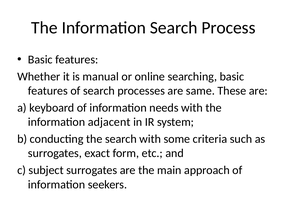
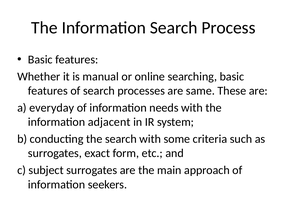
keyboard: keyboard -> everyday
